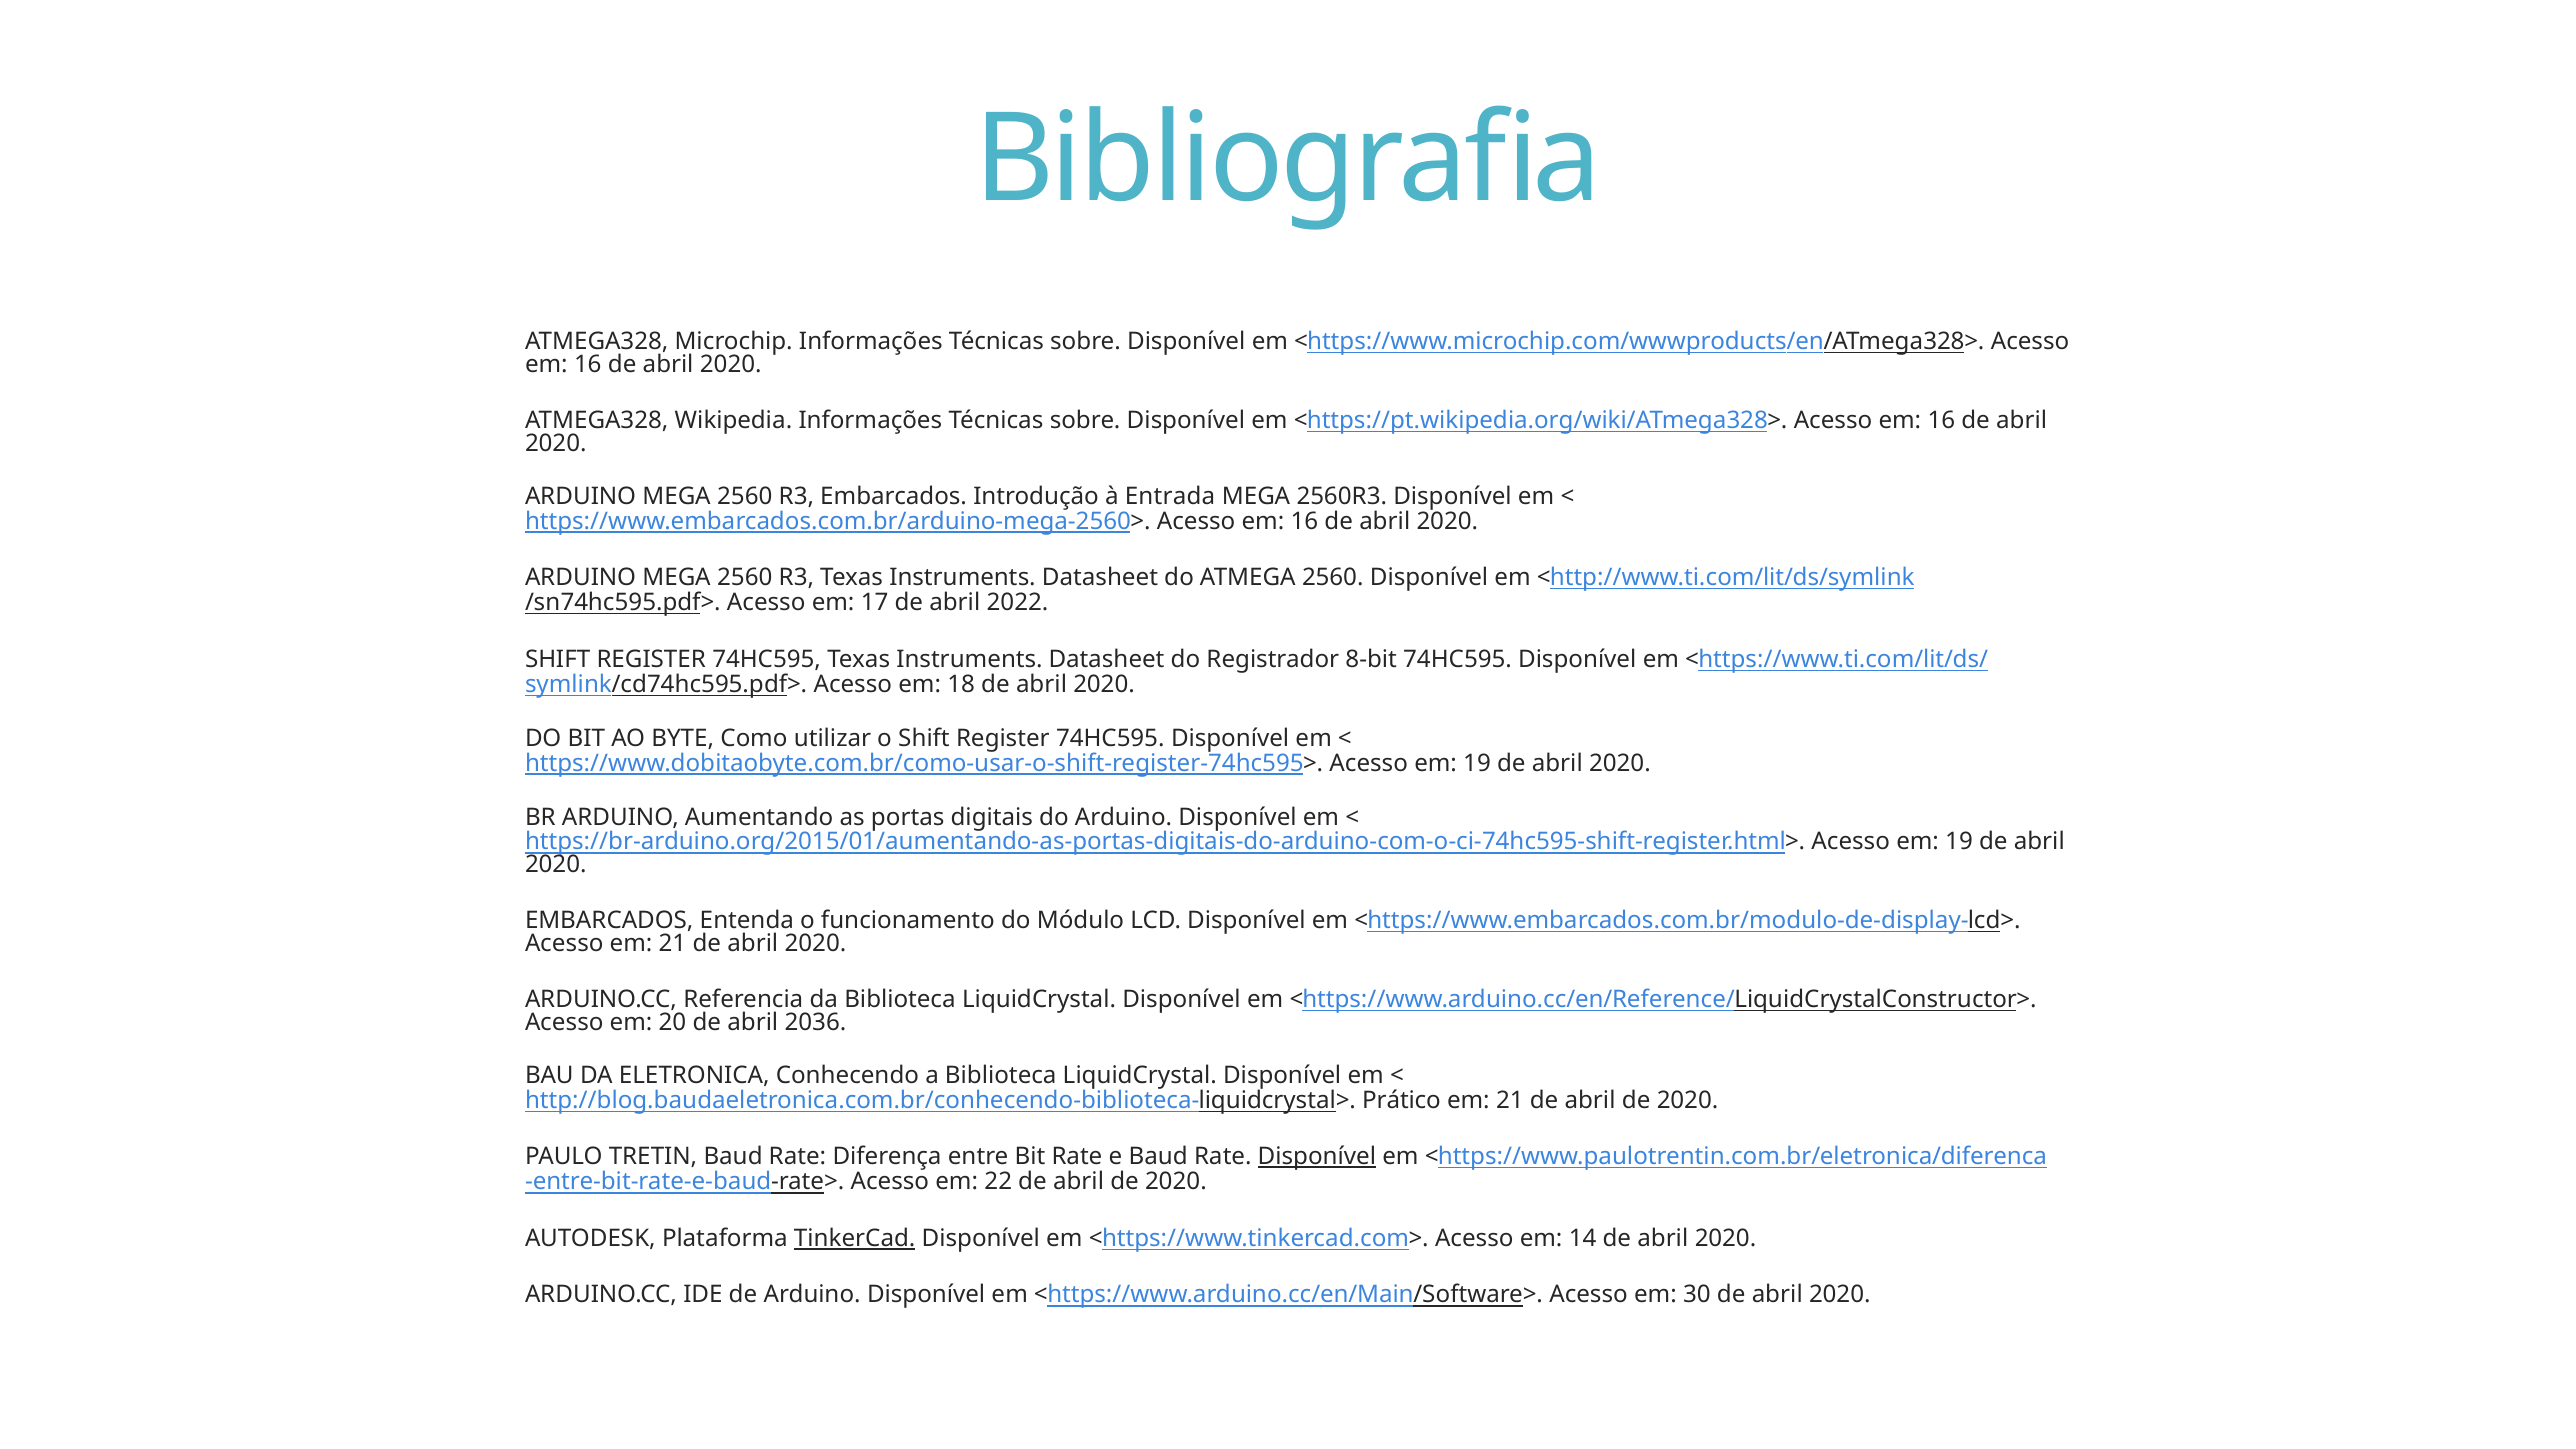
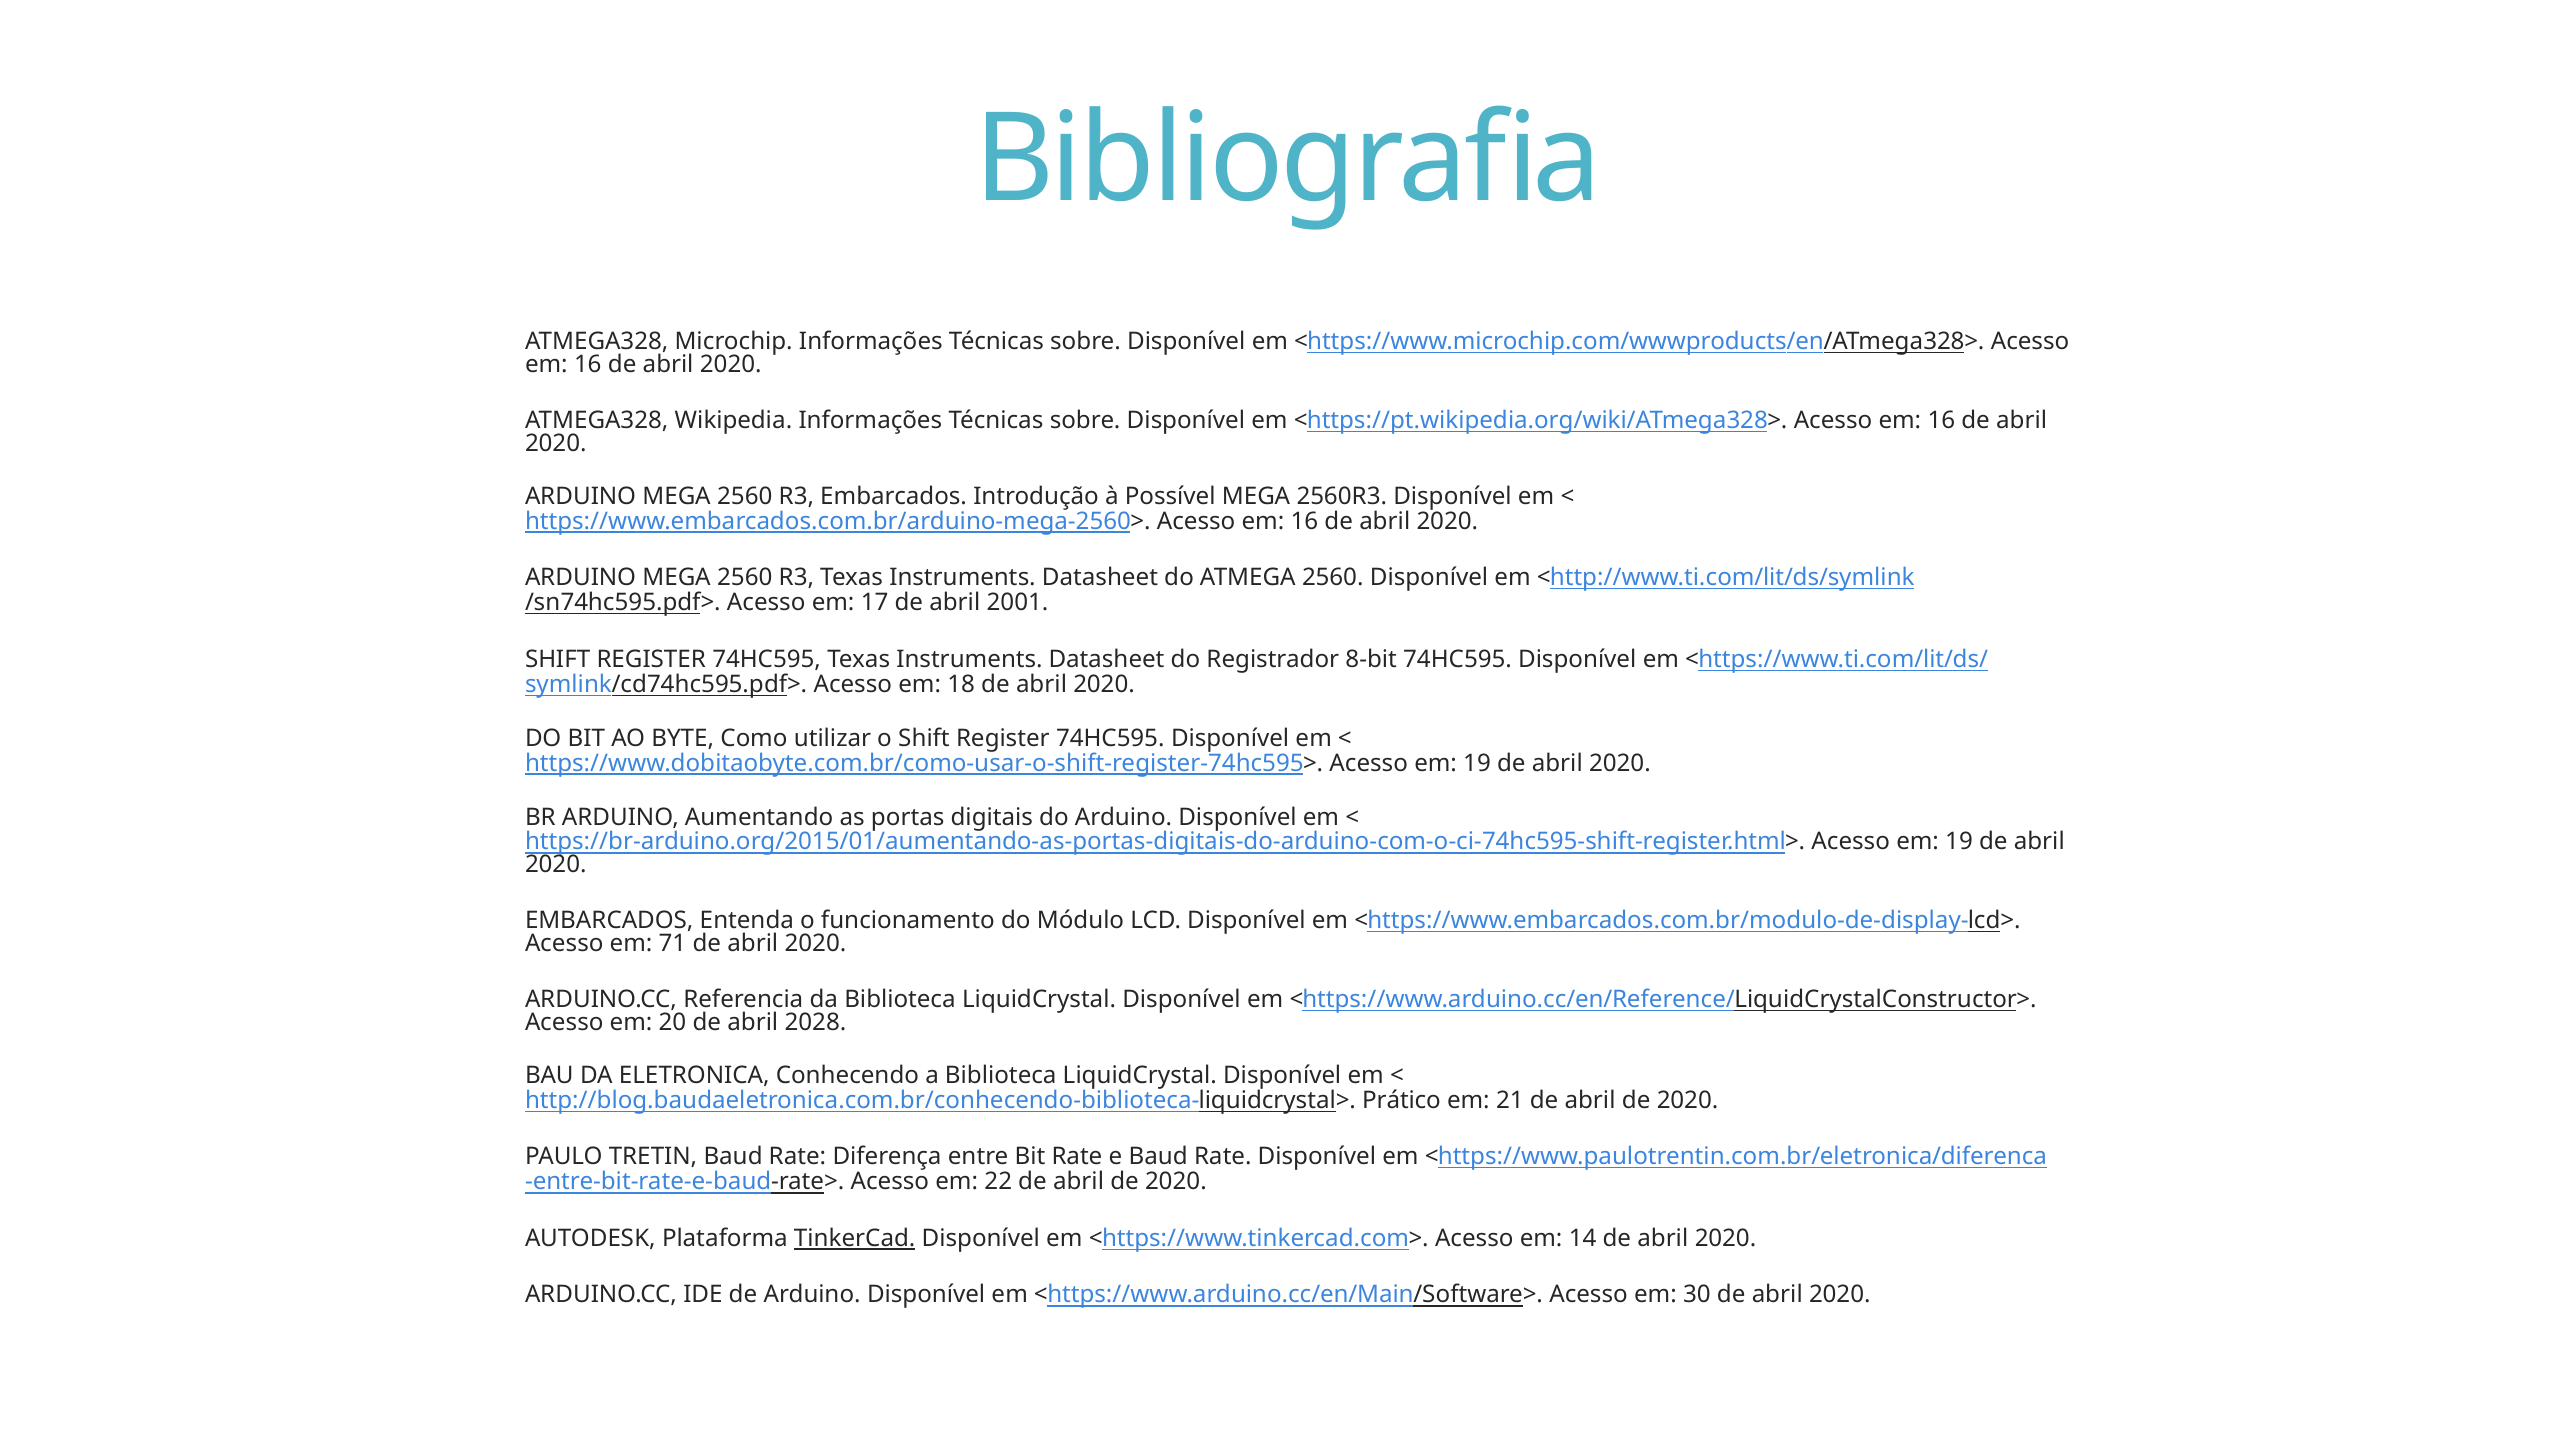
Entrada: Entrada -> Possível
2022: 2022 -> 2001
Acesso em 21: 21 -> 71
2036: 2036 -> 2028
Disponível at (1317, 1157) underline: present -> none
